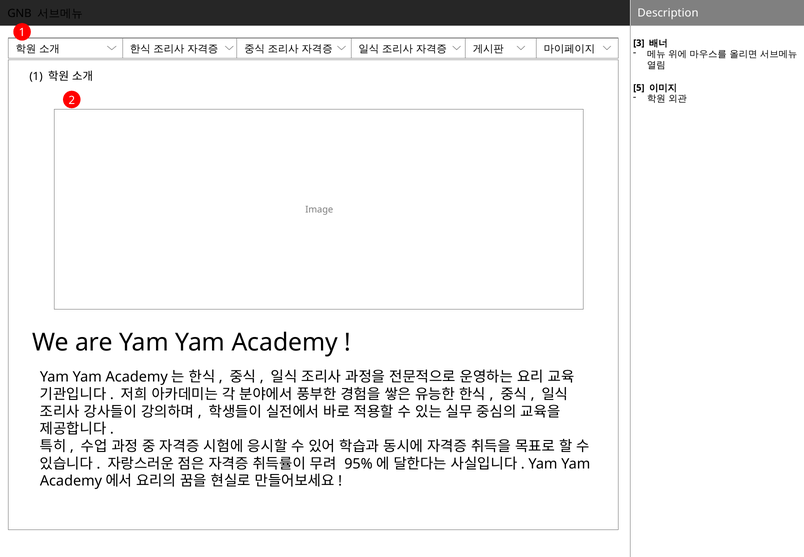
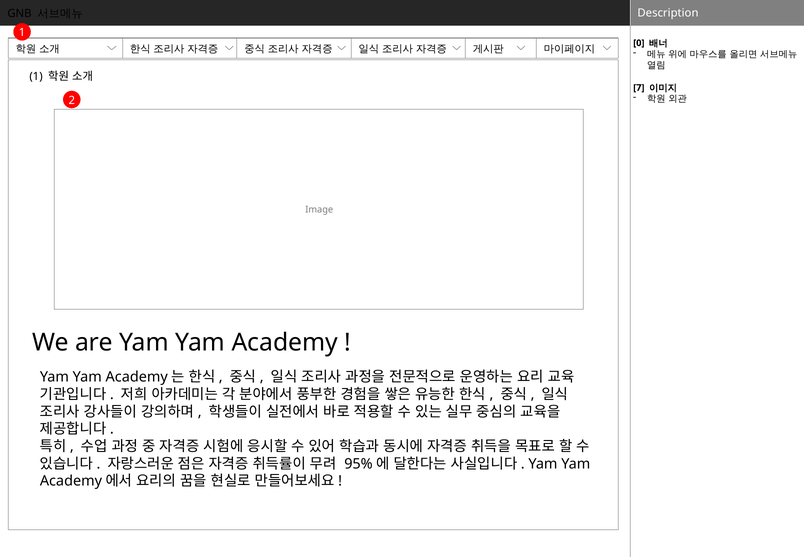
3: 3 -> 0
5: 5 -> 7
